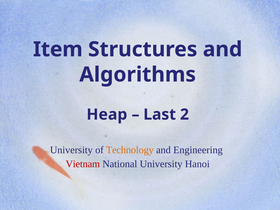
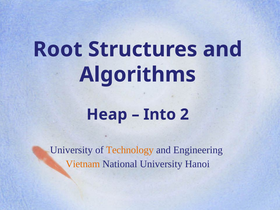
Item: Item -> Root
Last: Last -> Into
Vietnam colour: red -> orange
